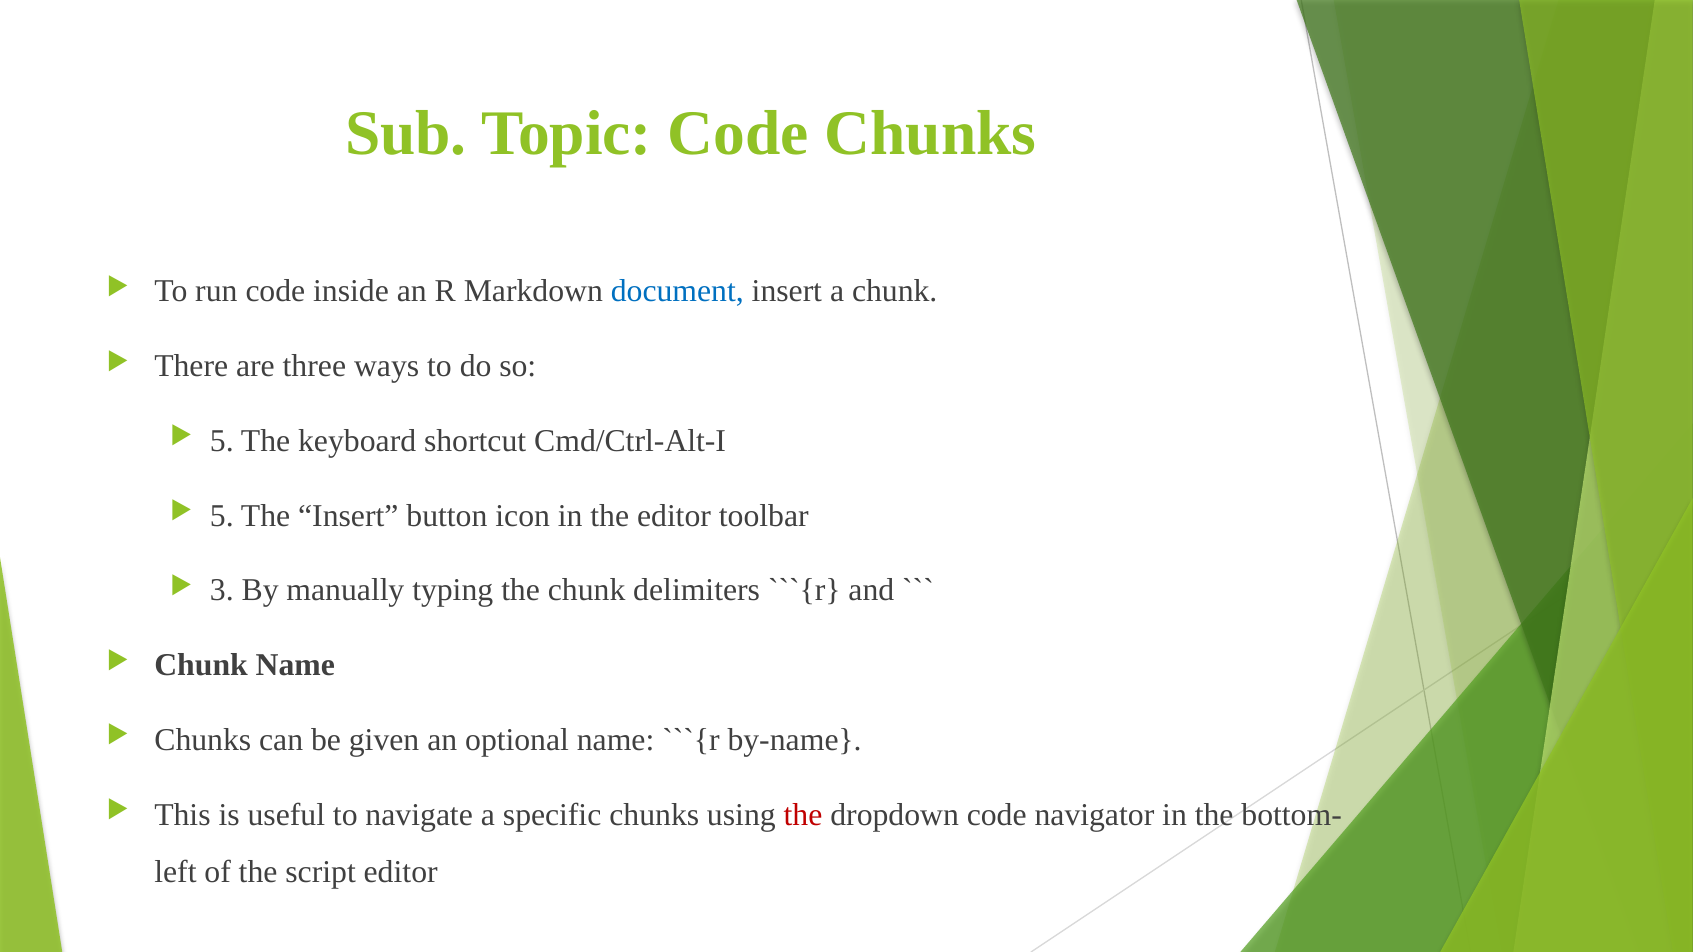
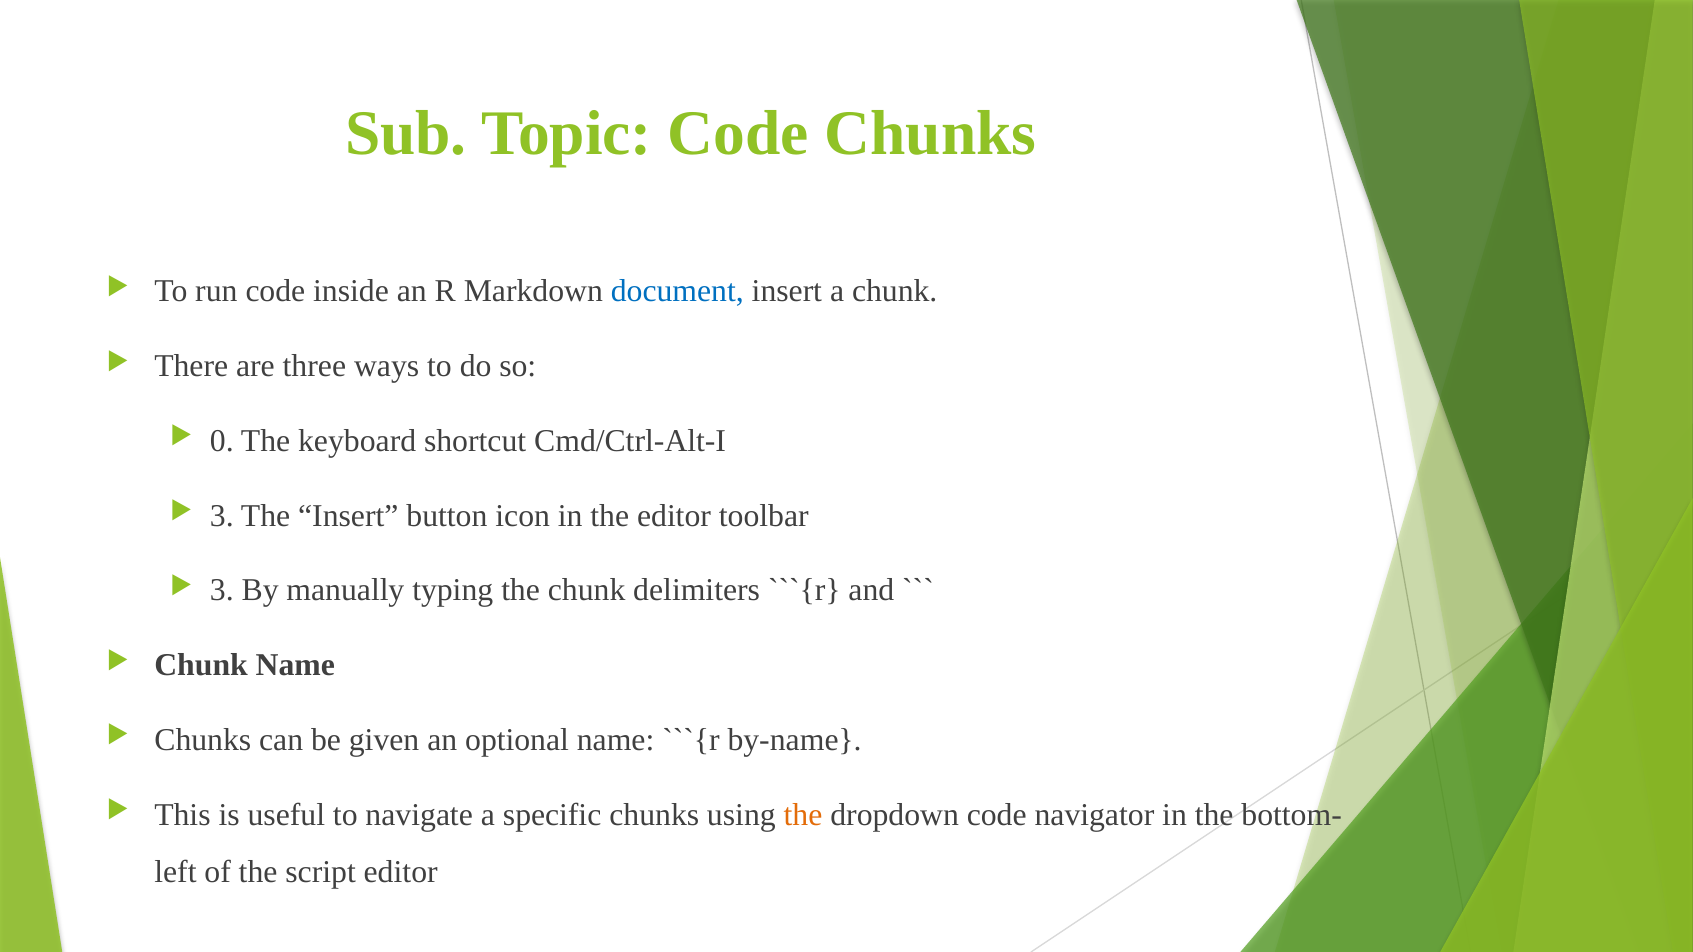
5 at (222, 441): 5 -> 0
5 at (222, 516): 5 -> 3
the at (803, 815) colour: red -> orange
